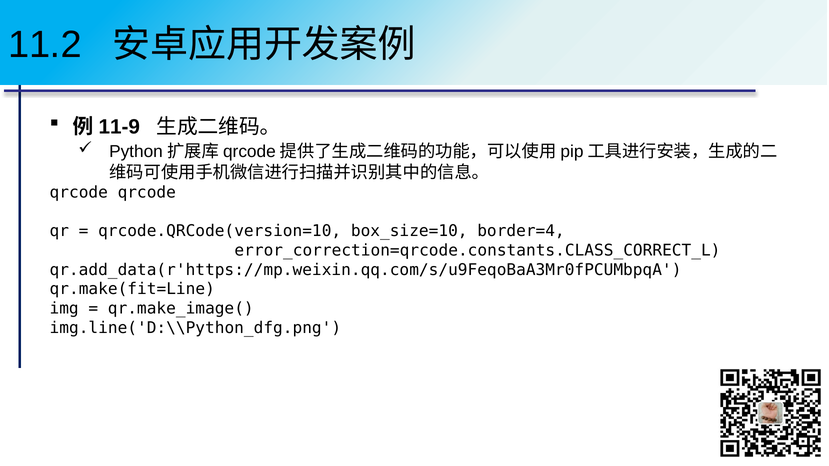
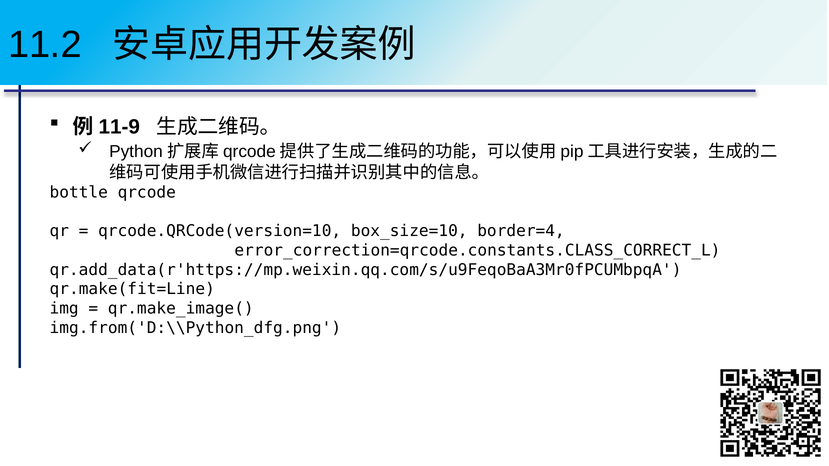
qrcode at (79, 193): qrcode -> bottle
img.line('D:\\Python_dfg.png: img.line('D:\\Python_dfg.png -> img.from('D:\\Python_dfg.png
